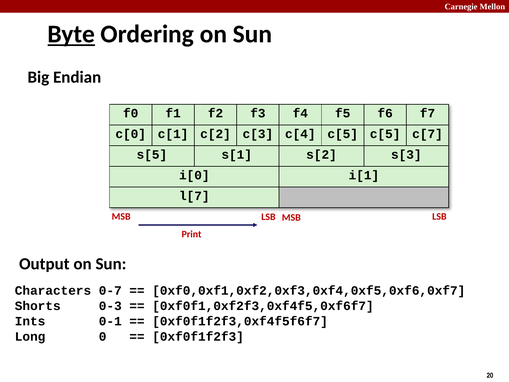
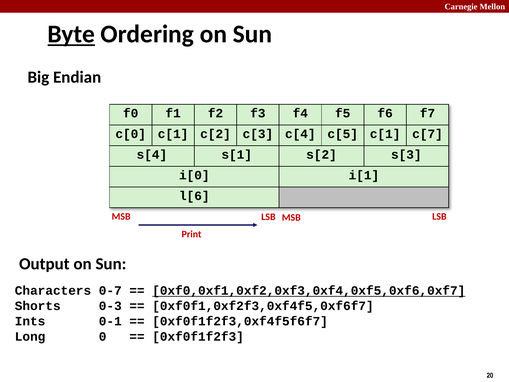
c[5 c[5: c[5 -> c[1
s[5: s[5 -> s[4
l[7: l[7 -> l[6
0xf0,0xf1,0xf2,0xf3,0xf4,0xf5,0xf6,0xf7 underline: none -> present
